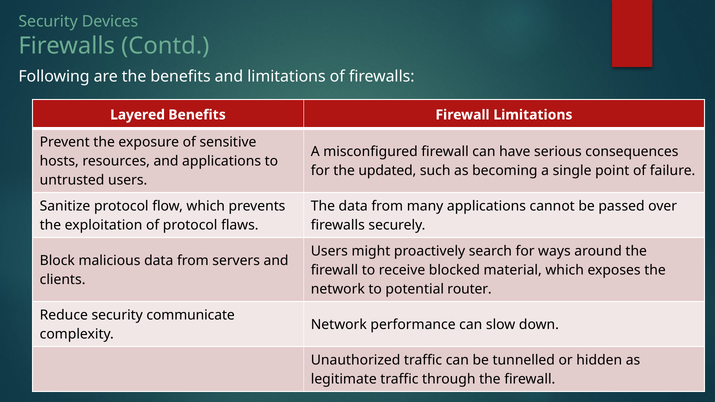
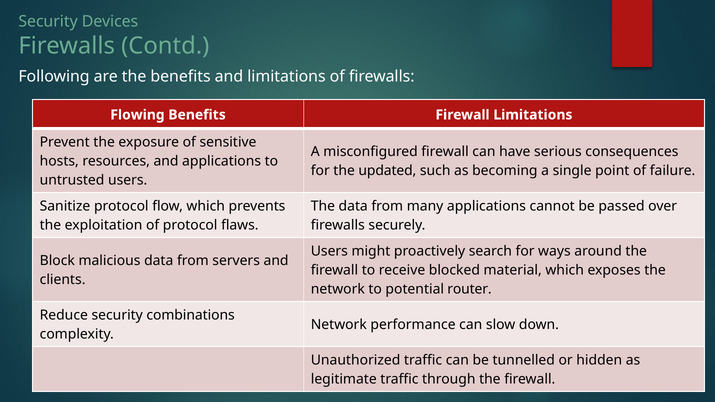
Layered: Layered -> Flowing
communicate: communicate -> combinations
